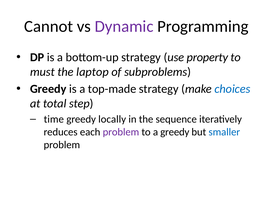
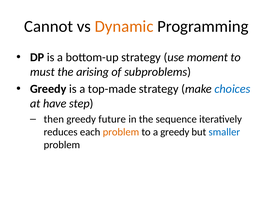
Dynamic colour: purple -> orange
property: property -> moment
laptop: laptop -> arising
total: total -> have
time: time -> then
locally: locally -> future
problem at (121, 132) colour: purple -> orange
